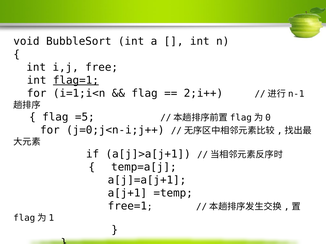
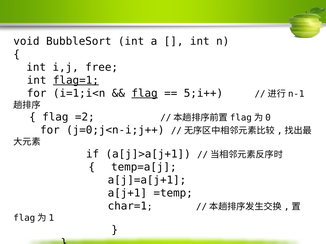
flag at (145, 93) underline: none -> present
2;i++: 2;i++ -> 5;i++
=5: =5 -> =2
free=1: free=1 -> char=1
